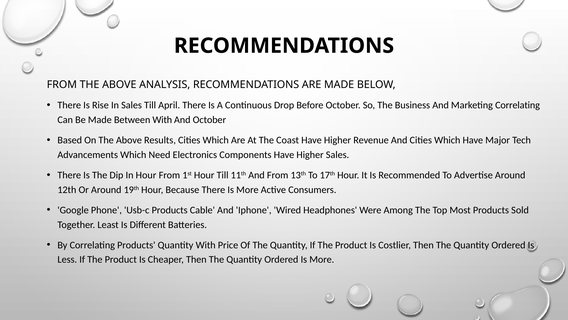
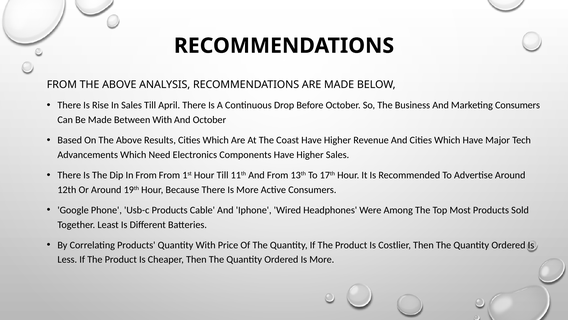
Marketing Correlating: Correlating -> Consumers
In Hour: Hour -> From
